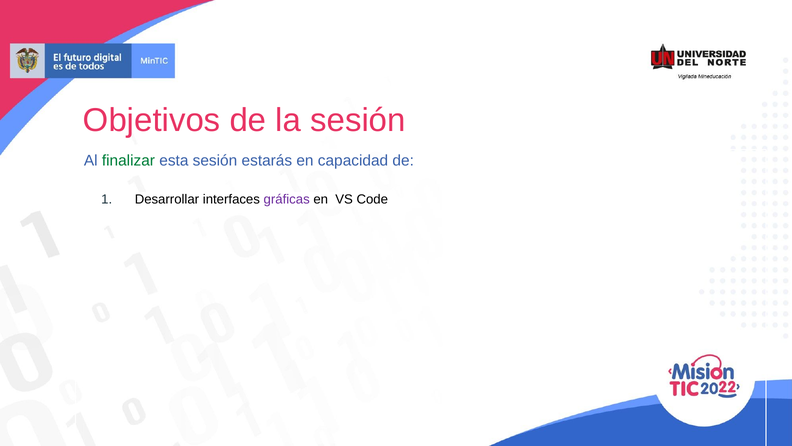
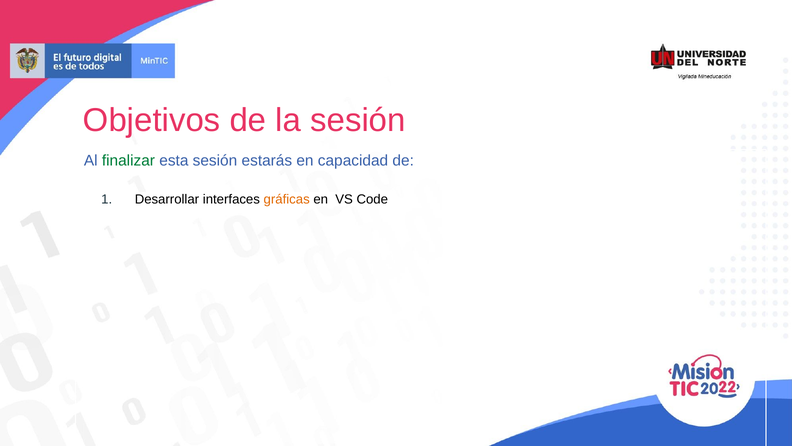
gráficas colour: purple -> orange
